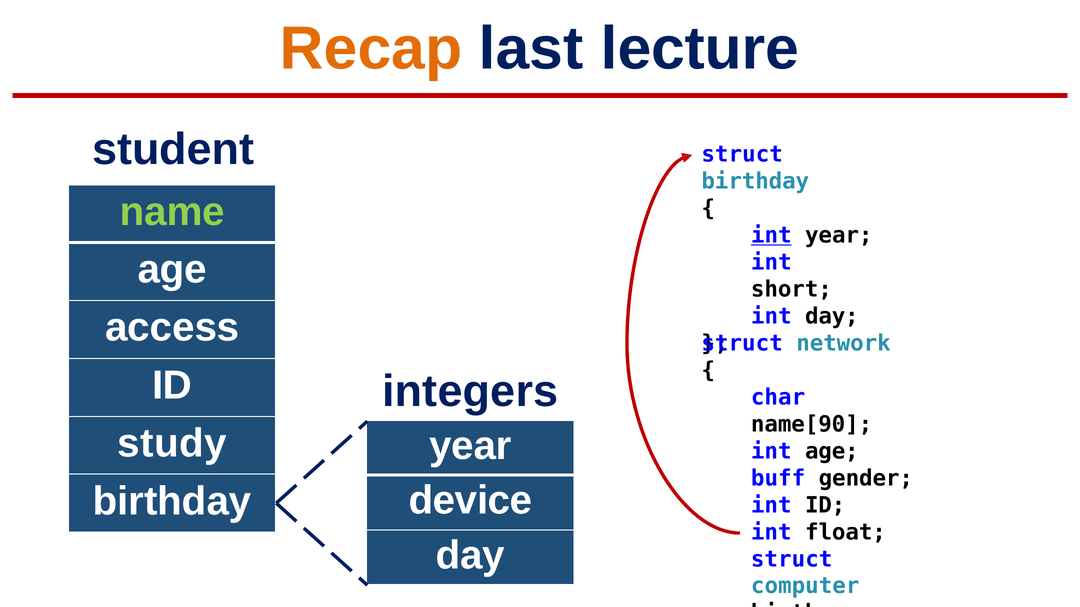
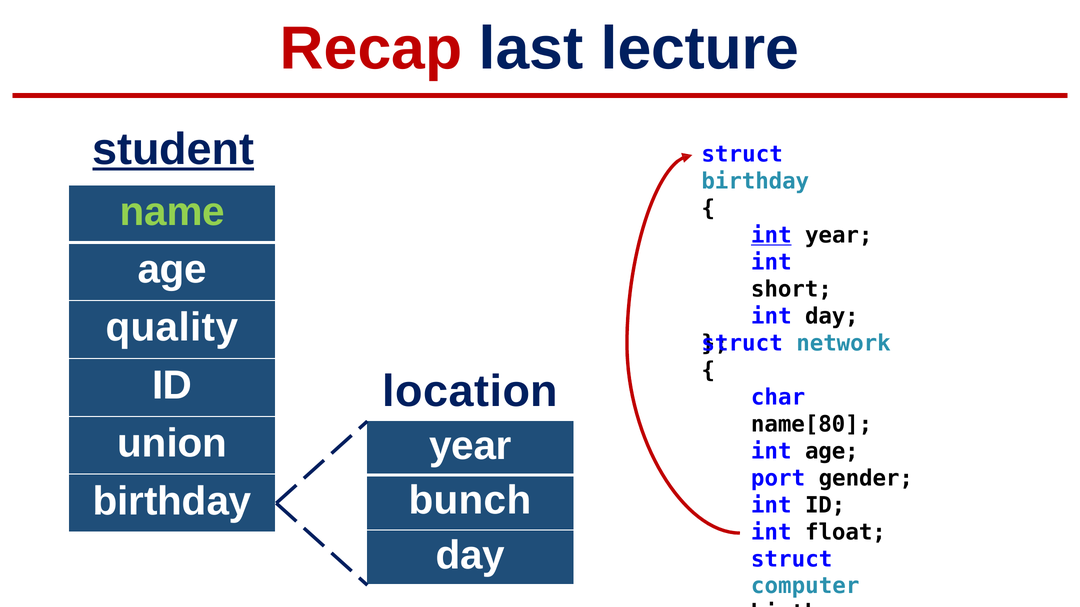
Recap colour: orange -> red
student underline: none -> present
access: access -> quality
integers: integers -> location
name[90: name[90 -> name[80
study: study -> union
buff: buff -> port
device: device -> bunch
